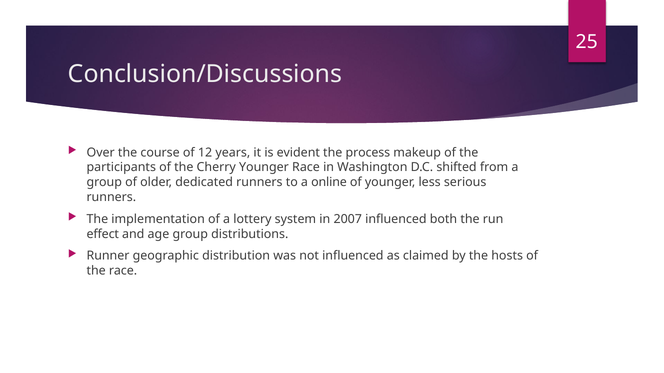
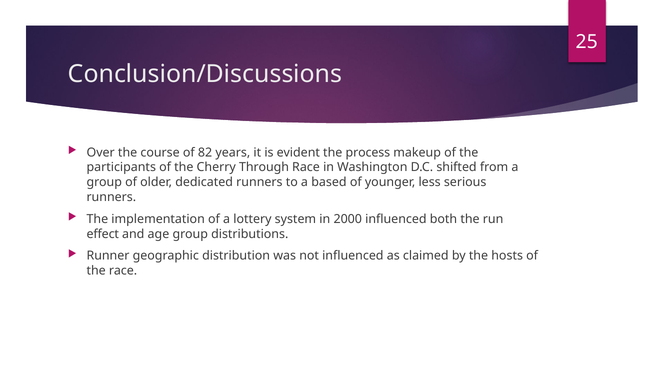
12: 12 -> 82
Cherry Younger: Younger -> Through
online: online -> based
2007: 2007 -> 2000
